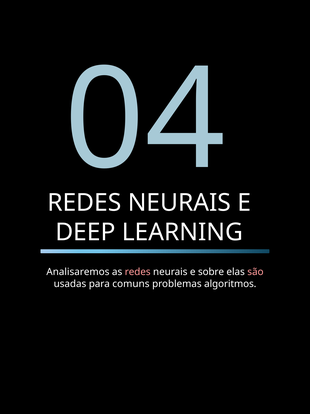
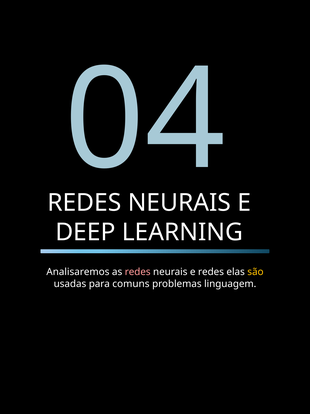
e sobre: sobre -> redes
são colour: pink -> yellow
algoritmos: algoritmos -> linguagem
